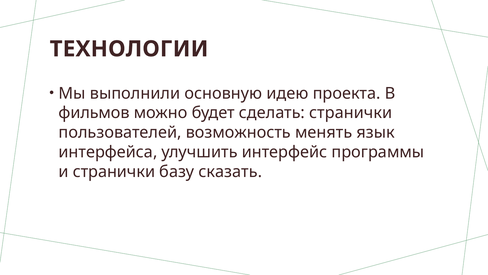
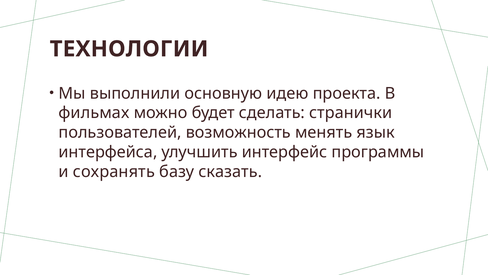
фильмов: фильмов -> фильмах
и странички: странички -> сохранять
